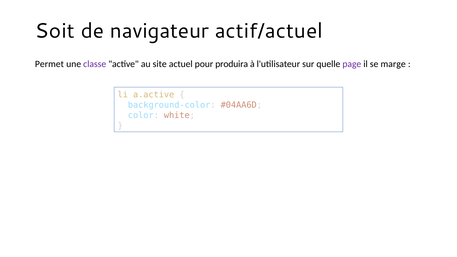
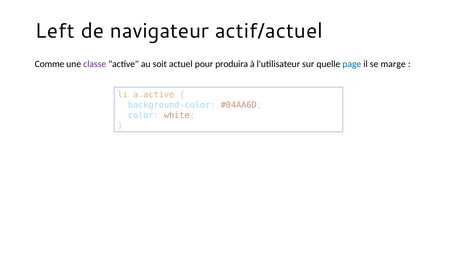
Soit: Soit -> Left
Permet: Permet -> Comme
site: site -> soit
page colour: purple -> blue
